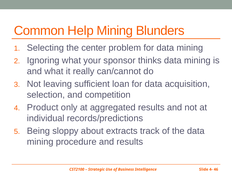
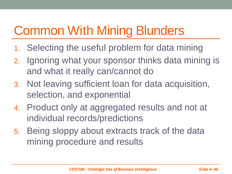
Help: Help -> With
center: center -> useful
competition: competition -> exponential
